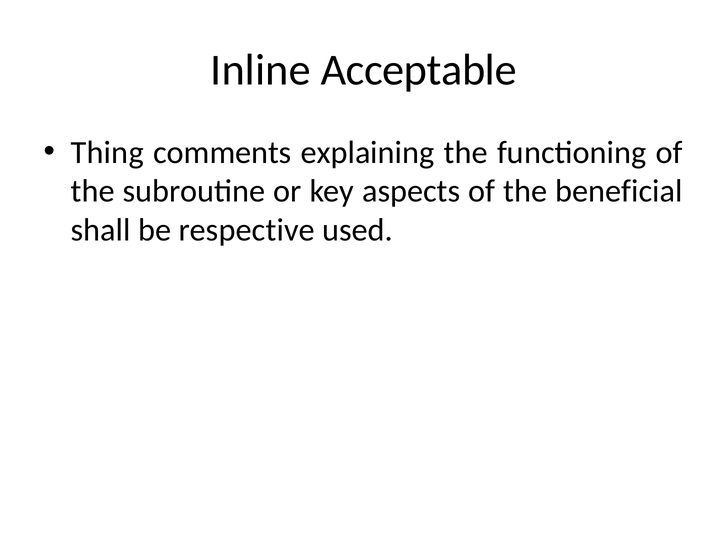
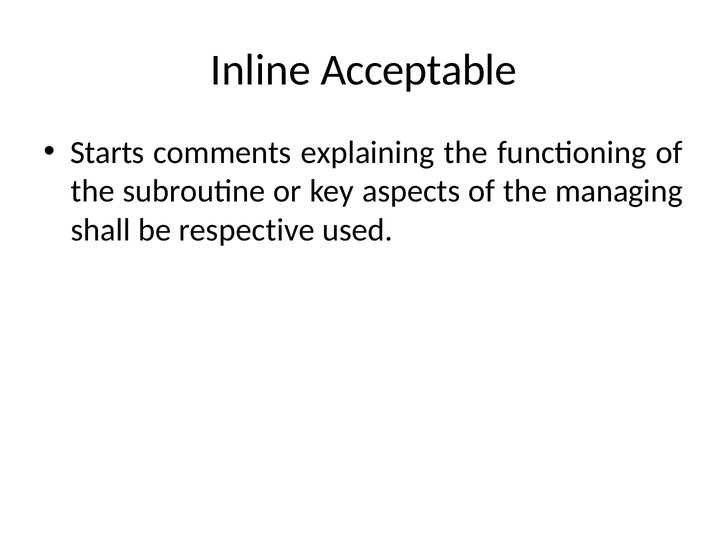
Thing: Thing -> Starts
beneficial: beneficial -> managing
